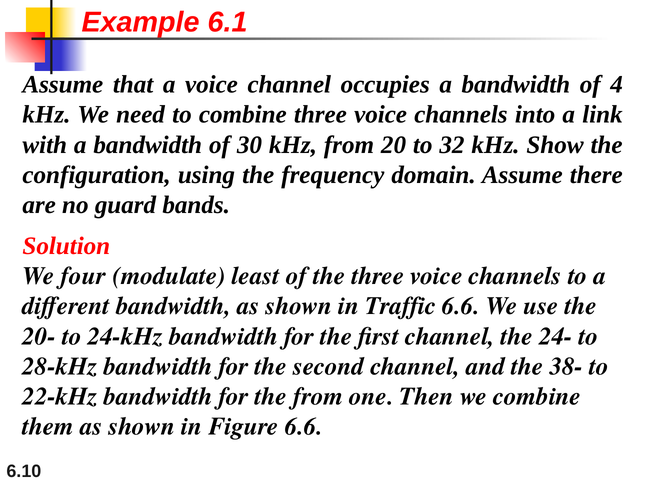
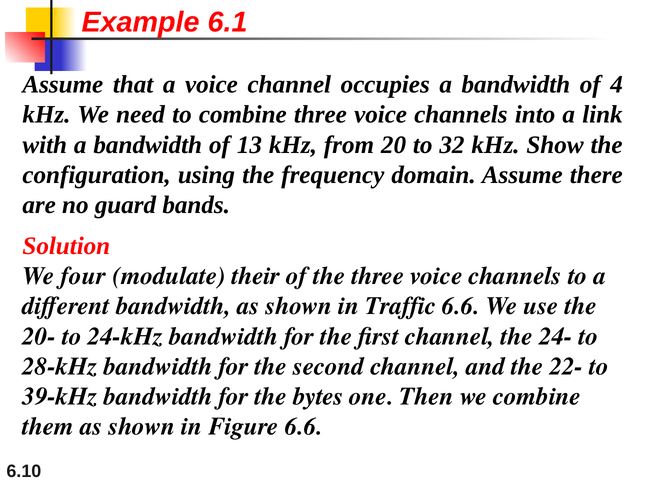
30: 30 -> 13
least: least -> their
38-: 38- -> 22-
22-kHz: 22-kHz -> 39-kHz
the from: from -> bytes
